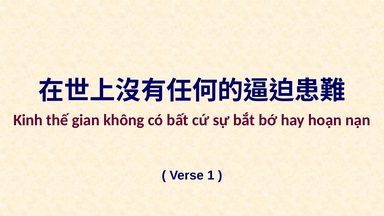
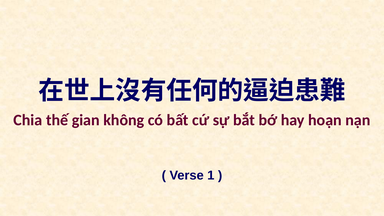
Kinh: Kinh -> Chia
